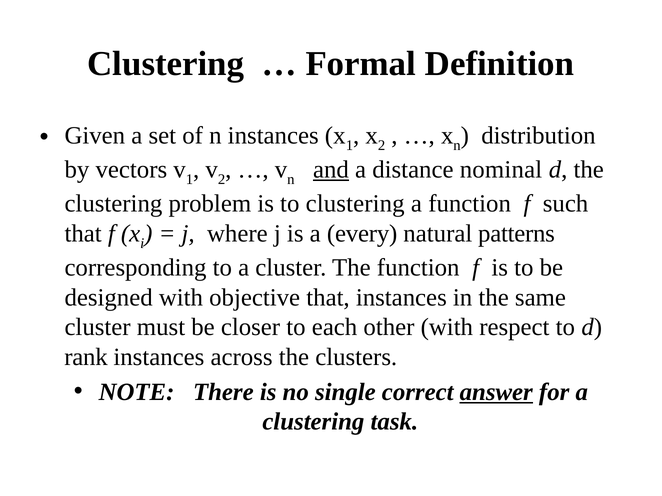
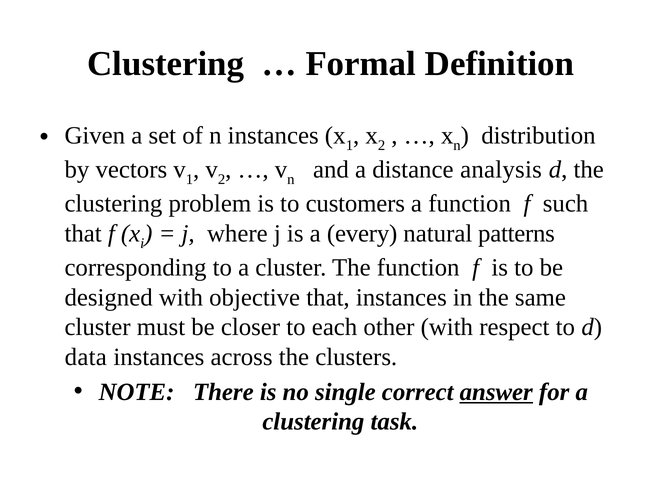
and underline: present -> none
nominal: nominal -> analysis
to clustering: clustering -> customers
rank: rank -> data
